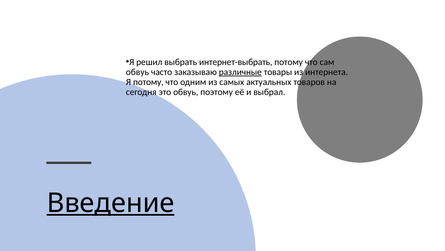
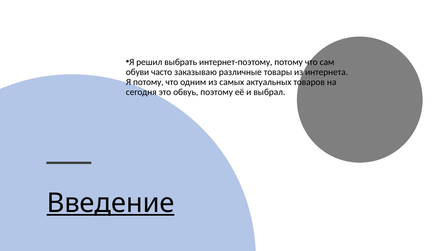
интернет-выбрать: интернет-выбрать -> интернет-поэтому
обвуь at (137, 72): обвуь -> обуви
различные underline: present -> none
